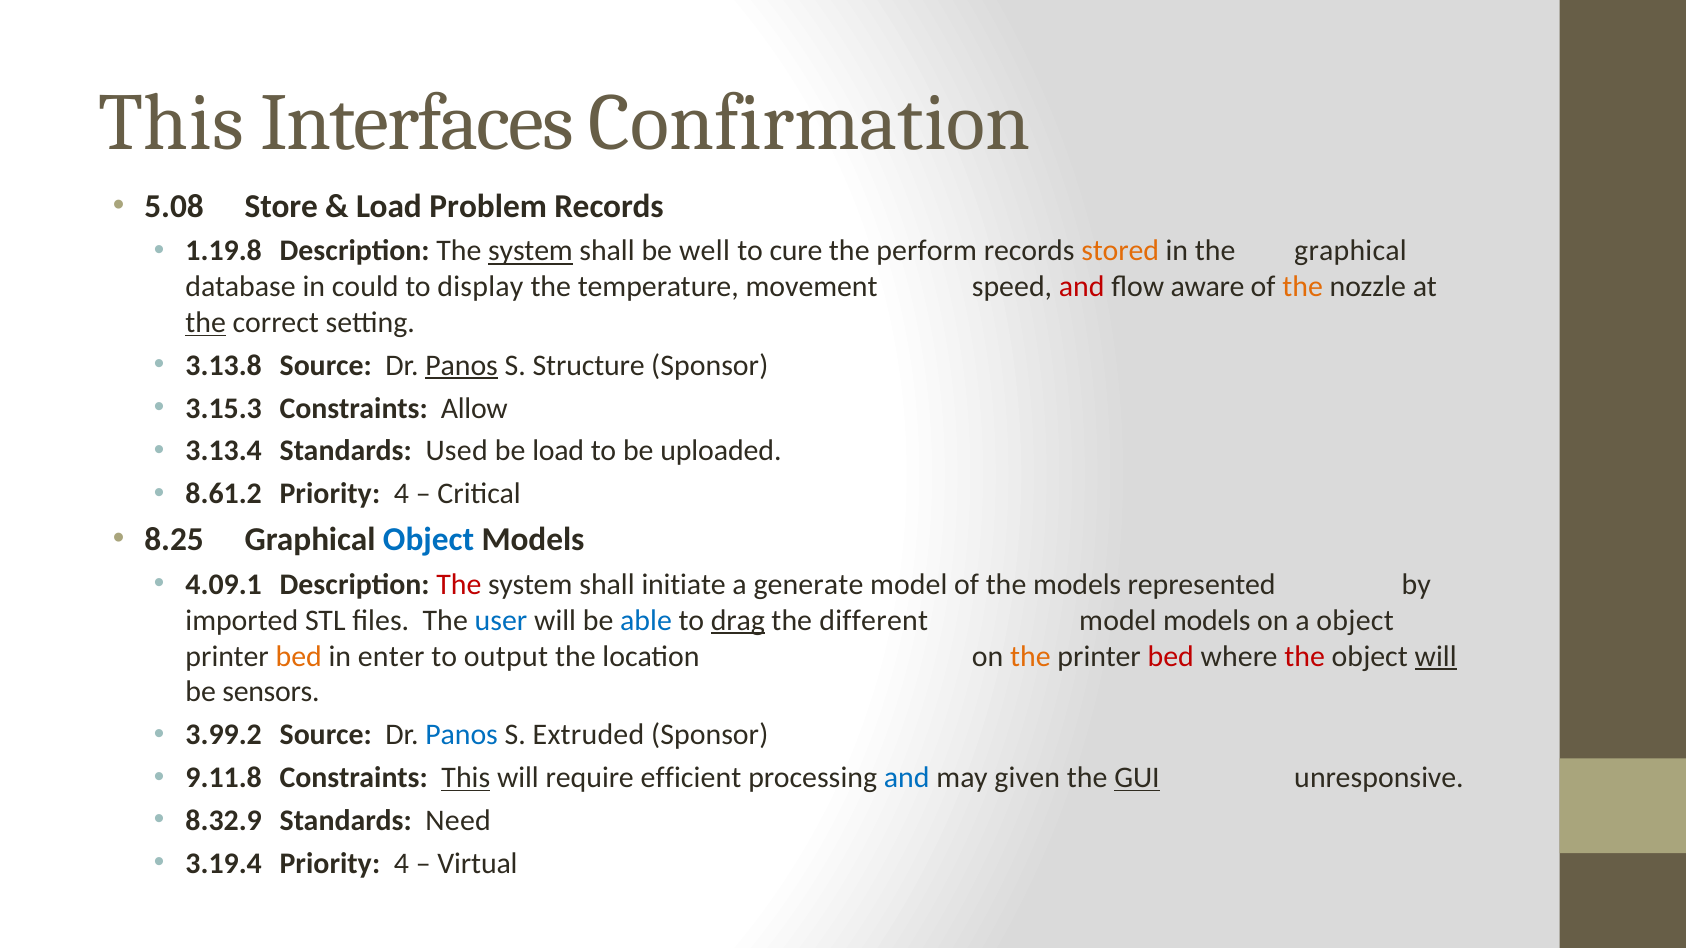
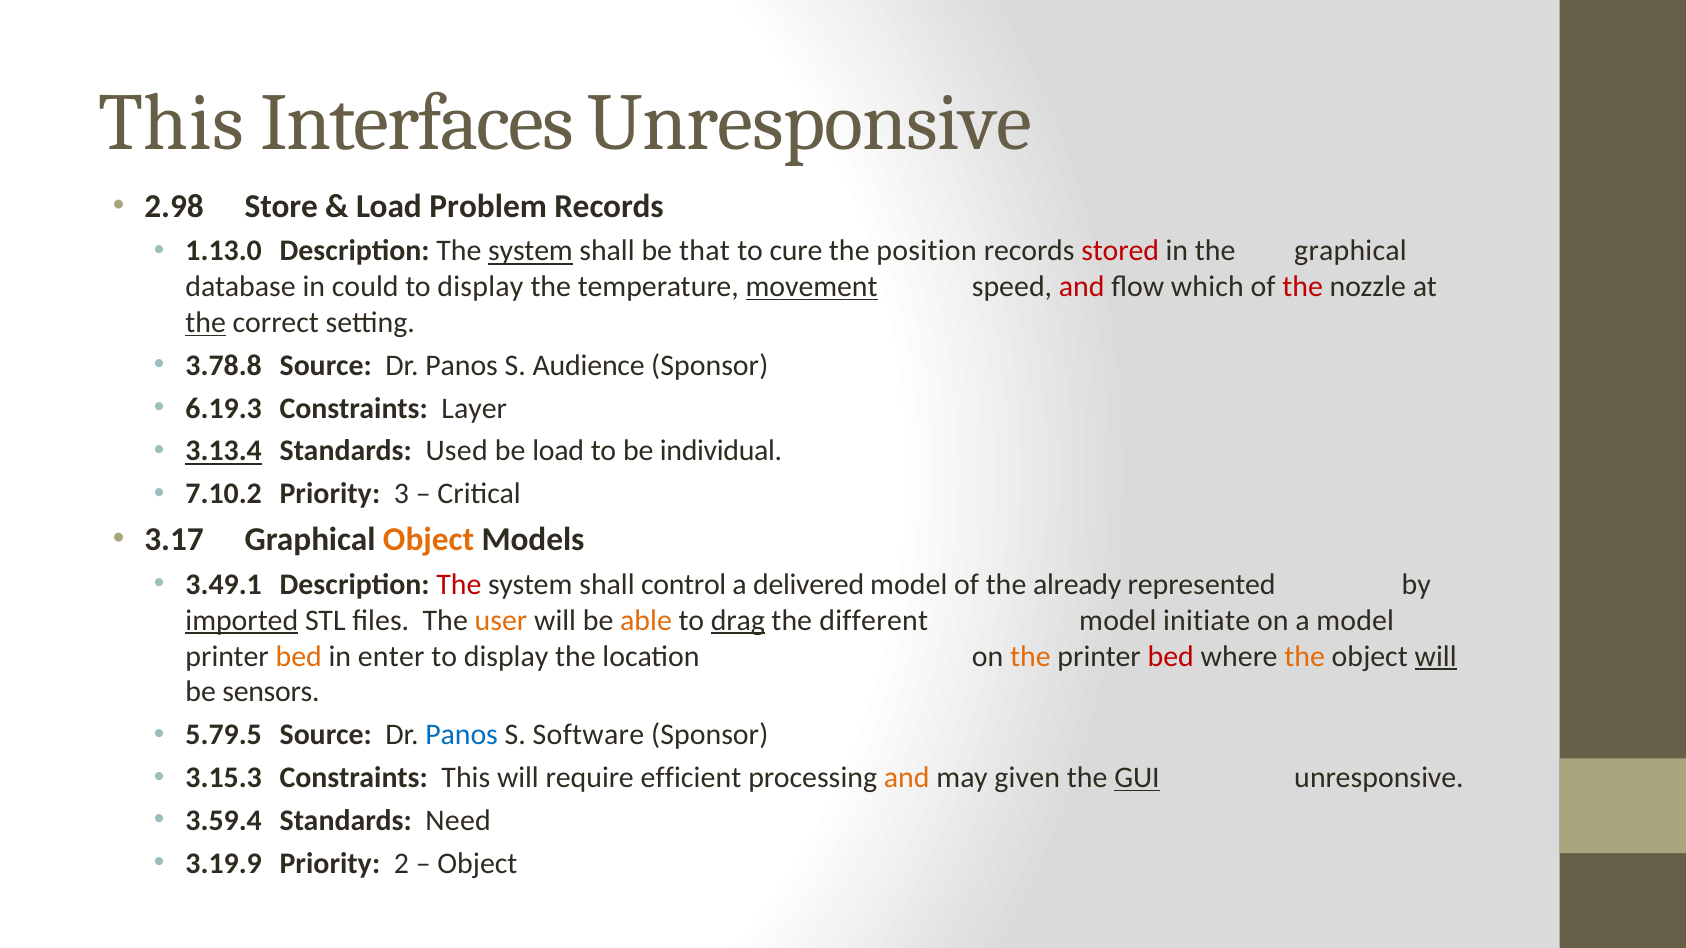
Interfaces Confirmation: Confirmation -> Unresponsive
5.08: 5.08 -> 2.98
1.19.8: 1.19.8 -> 1.13.0
well: well -> that
perform: perform -> position
stored colour: orange -> red
movement underline: none -> present
aware: aware -> which
the at (1303, 287) colour: orange -> red
3.13.8: 3.13.8 -> 3.78.8
Panos at (462, 366) underline: present -> none
Structure: Structure -> Audience
3.15.3: 3.15.3 -> 6.19.3
Allow: Allow -> Layer
3.13.4 underline: none -> present
uploaded: uploaded -> individual
8.61.2: 8.61.2 -> 7.10.2
4 at (401, 494): 4 -> 3
8.25: 8.25 -> 3.17
Object at (429, 540) colour: blue -> orange
4.09.1: 4.09.1 -> 3.49.1
initiate: initiate -> control
generate: generate -> delivered
the models: models -> already
imported underline: none -> present
user colour: blue -> orange
able colour: blue -> orange
model models: models -> initiate
a object: object -> model
output at (506, 656): output -> display
the at (1305, 656) colour: red -> orange
3.99.2: 3.99.2 -> 5.79.5
Extruded: Extruded -> Software
9.11.8: 9.11.8 -> 3.15.3
This at (466, 778) underline: present -> none
and at (907, 778) colour: blue -> orange
8.32.9: 8.32.9 -> 3.59.4
3.19.4: 3.19.4 -> 3.19.9
4 at (401, 864): 4 -> 2
Virtual at (477, 864): Virtual -> Object
